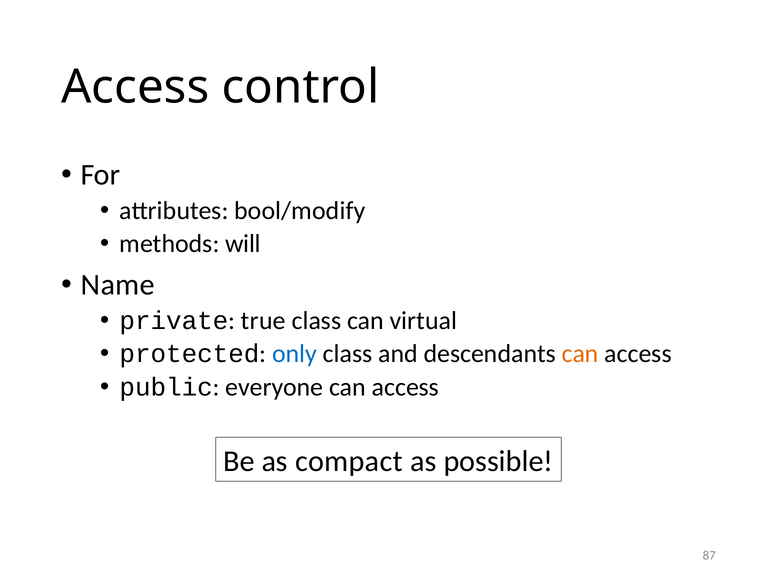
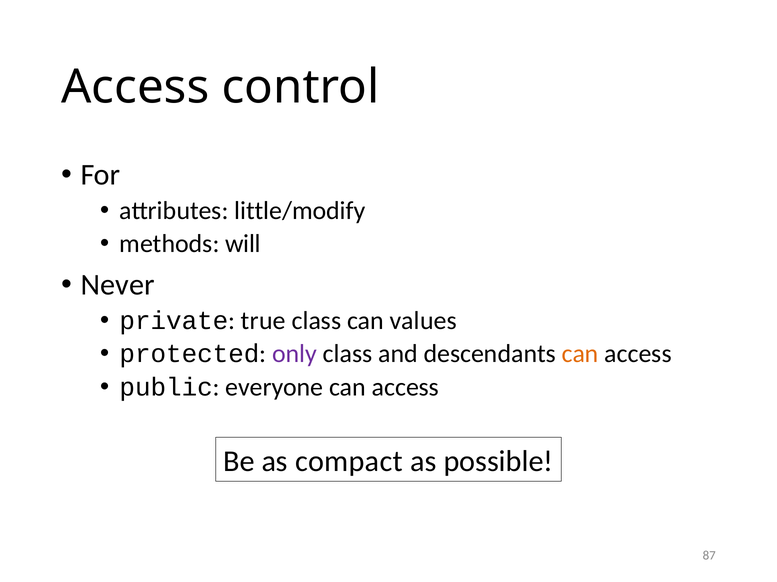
bool/modify: bool/modify -> little/modify
Name: Name -> Never
virtual: virtual -> values
only colour: blue -> purple
